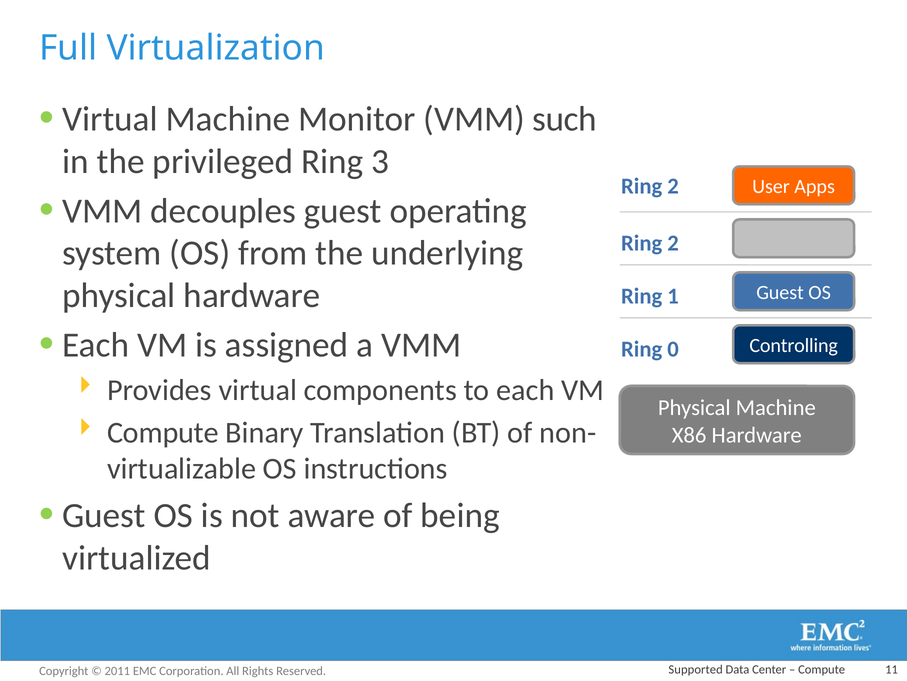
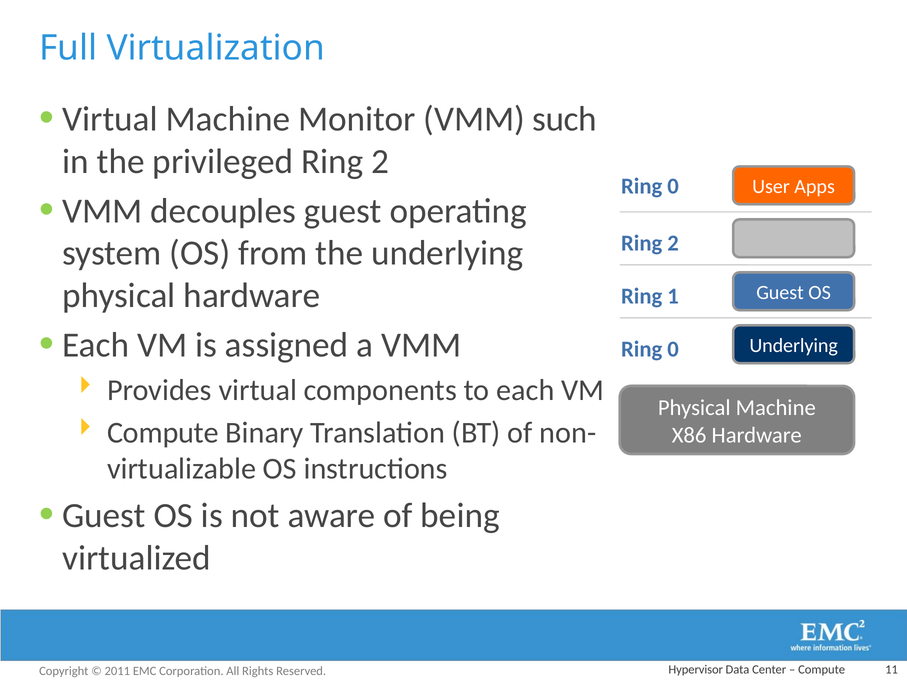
privileged Ring 3: 3 -> 2
2 at (673, 186): 2 -> 0
Controlling at (794, 345): Controlling -> Underlying
Supported: Supported -> Hypervisor
